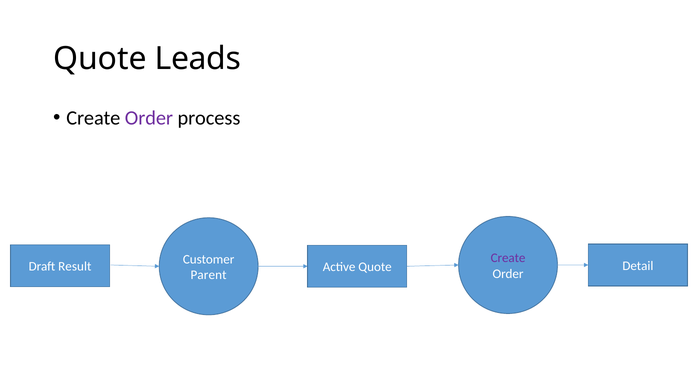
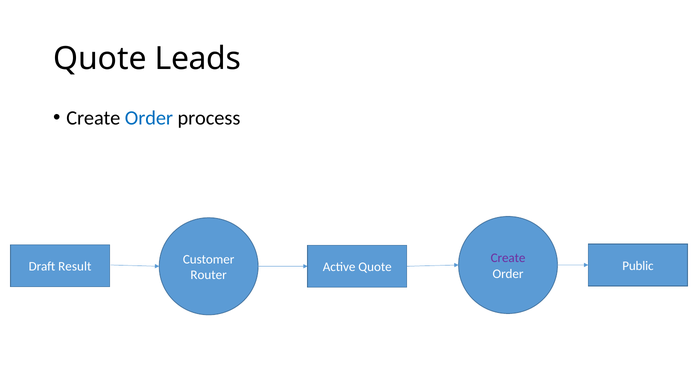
Order at (149, 118) colour: purple -> blue
Detail: Detail -> Public
Parent: Parent -> Router
